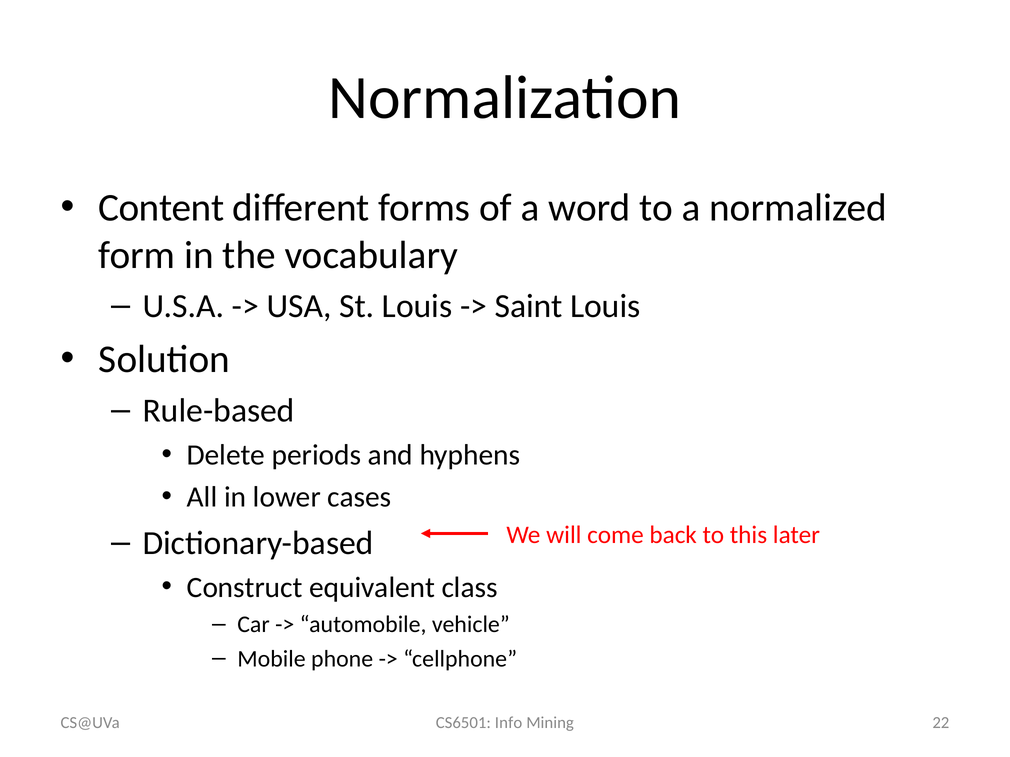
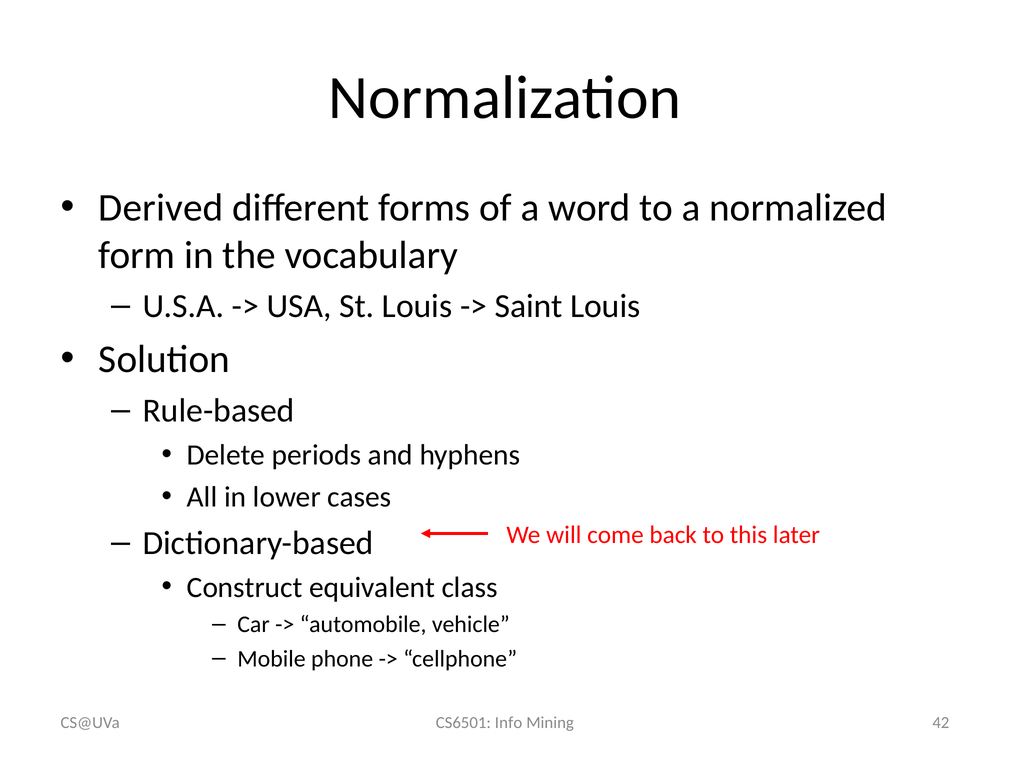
Content: Content -> Derived
22: 22 -> 42
